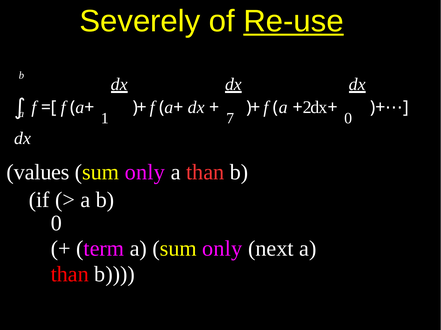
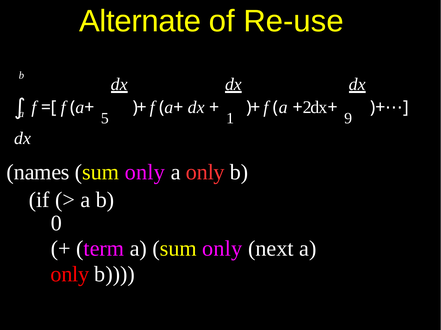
Severely: Severely -> Alternate
Re-use underline: present -> none
1: 1 -> 5
7: 7 -> 1
0 at (348, 118): 0 -> 9
values: values -> names
than at (205, 173): than -> only
than at (70, 275): than -> only
